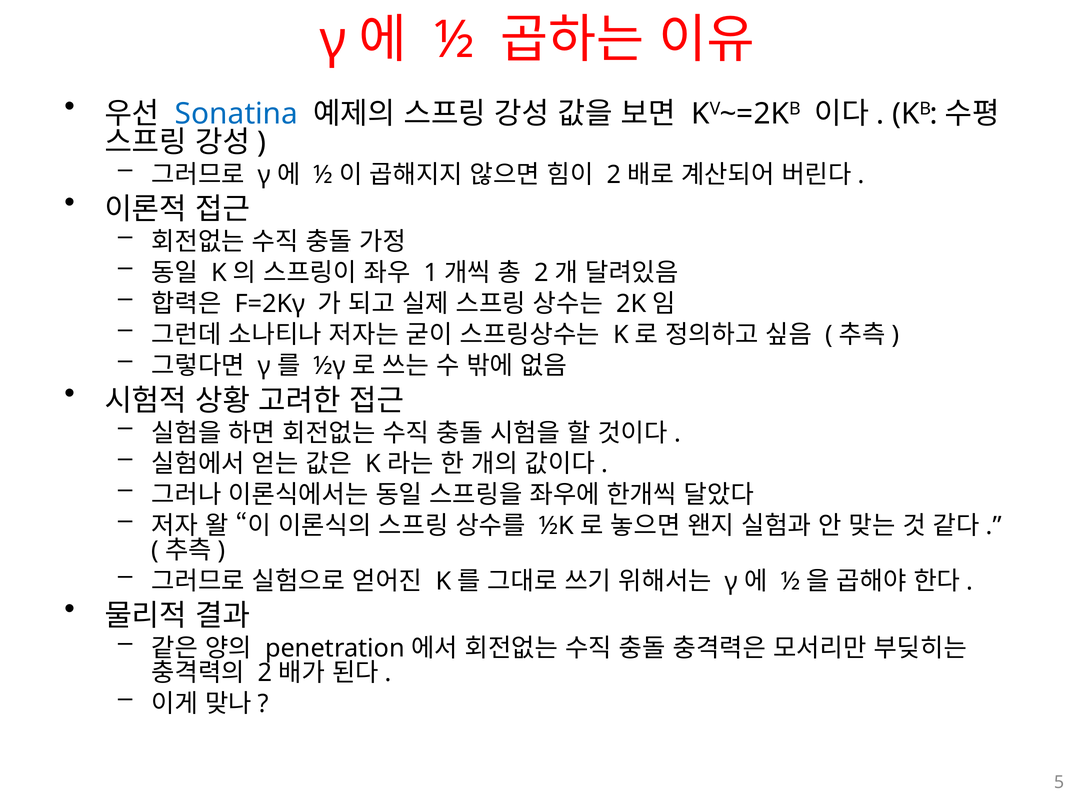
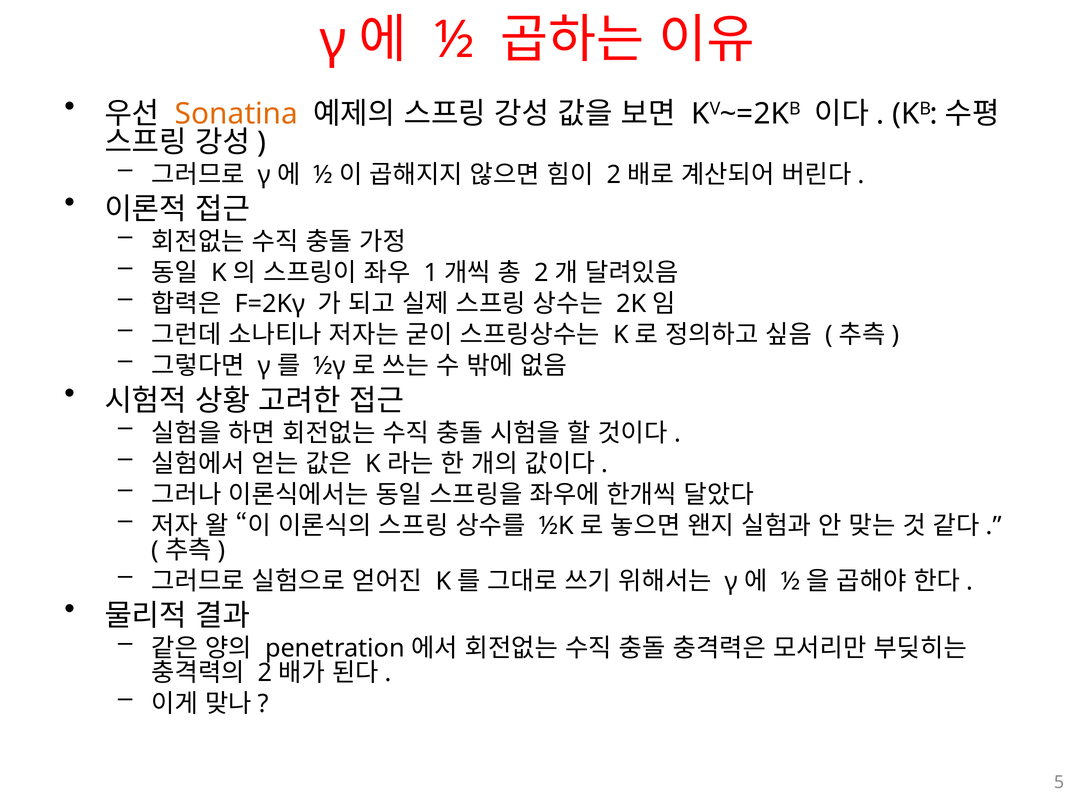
Sonatina colour: blue -> orange
